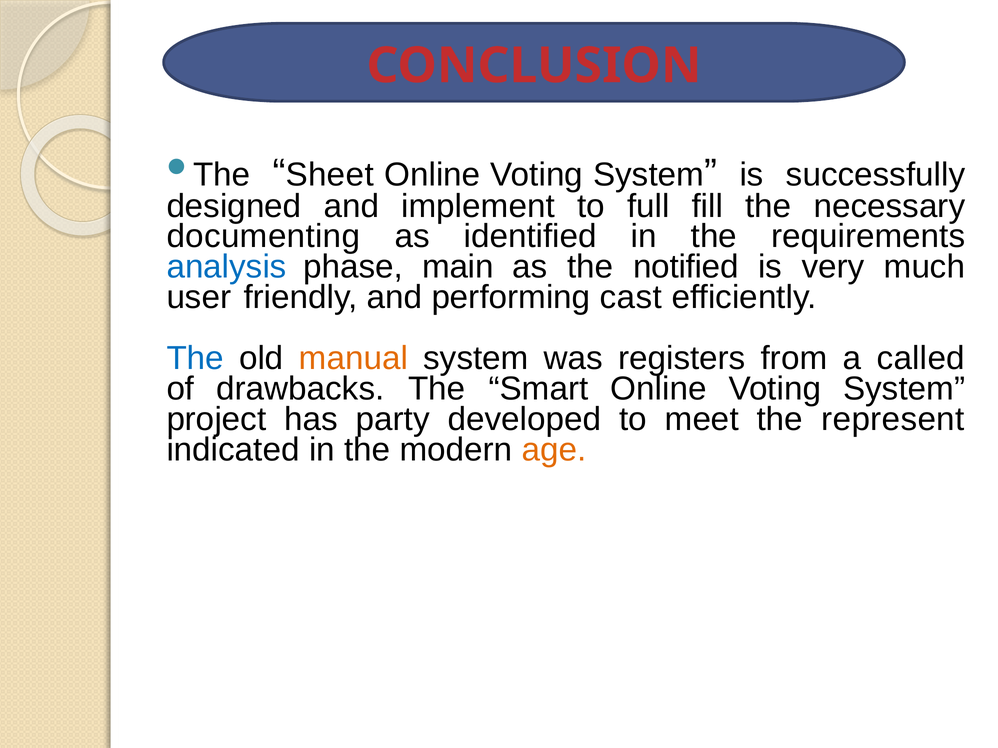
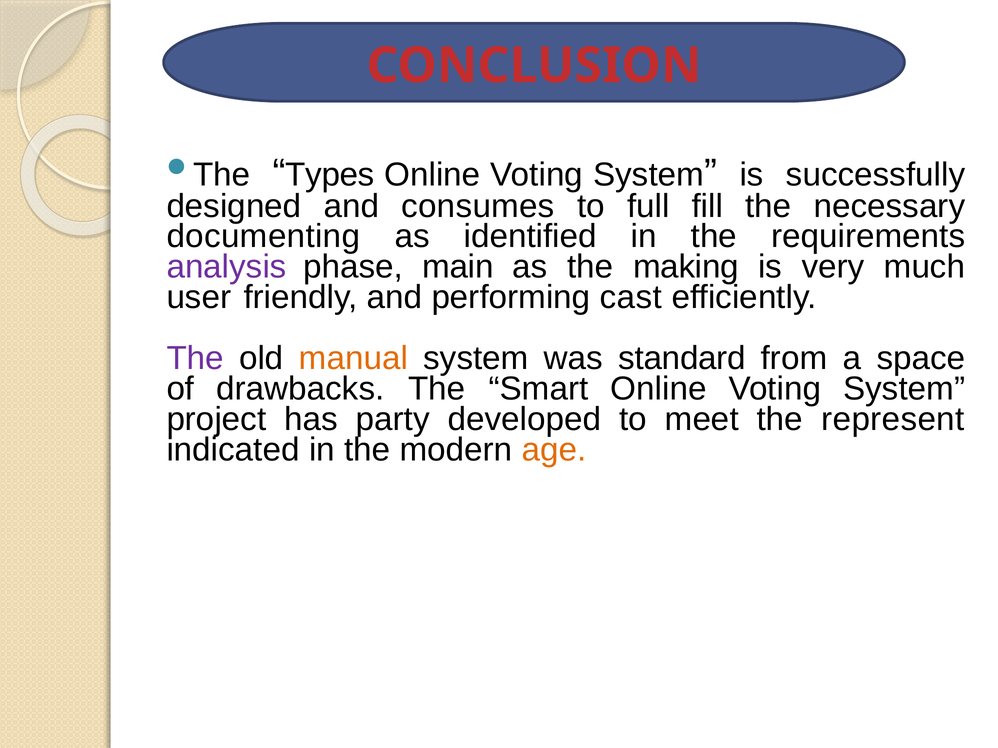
Sheet: Sheet -> Types
implement: implement -> consumes
analysis colour: blue -> purple
notified: notified -> making
The at (195, 358) colour: blue -> purple
registers: registers -> standard
called: called -> space
